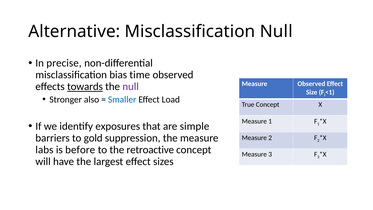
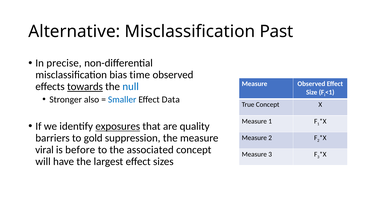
Misclassification Null: Null -> Past
null at (131, 87) colour: purple -> blue
Load: Load -> Data
exposures underline: none -> present
simple: simple -> quality
labs: labs -> viral
retroactive: retroactive -> associated
